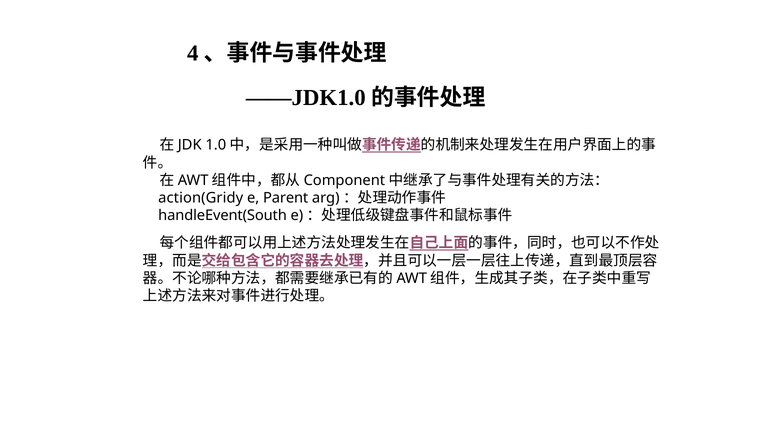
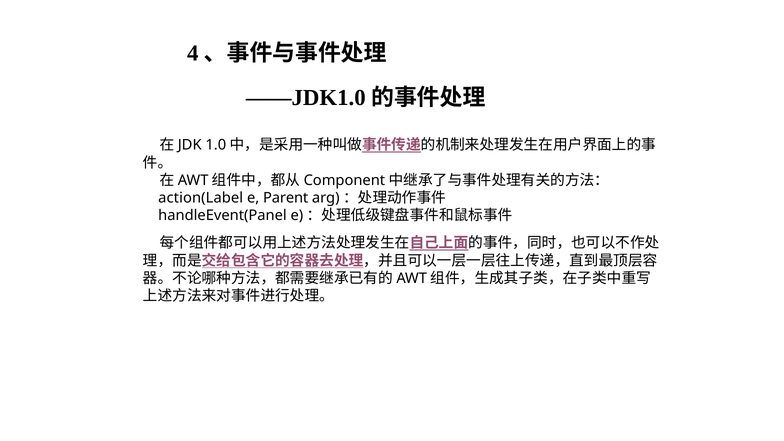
action(Gridy: action(Gridy -> action(Label
handleEvent(South: handleEvent(South -> handleEvent(Panel
